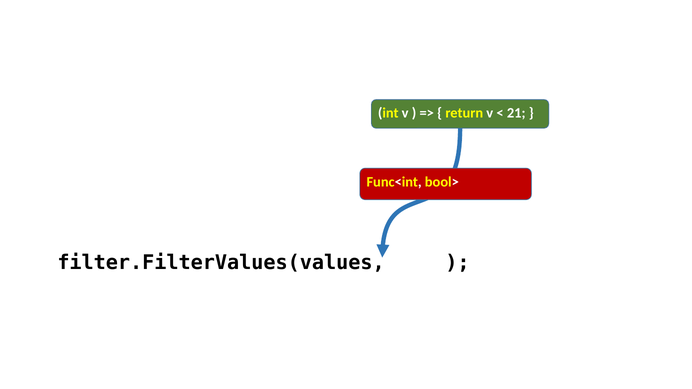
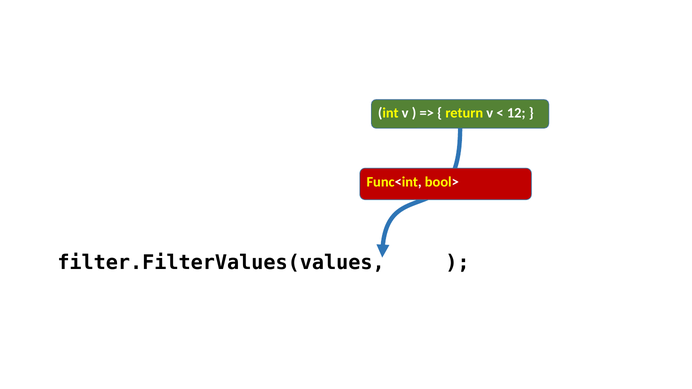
21: 21 -> 12
